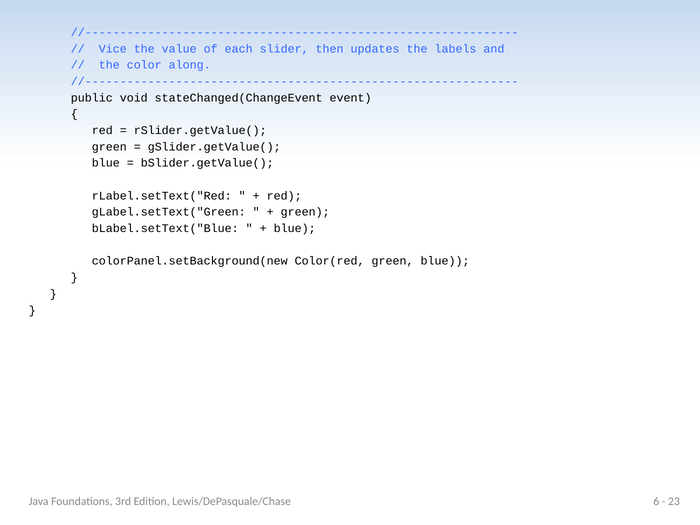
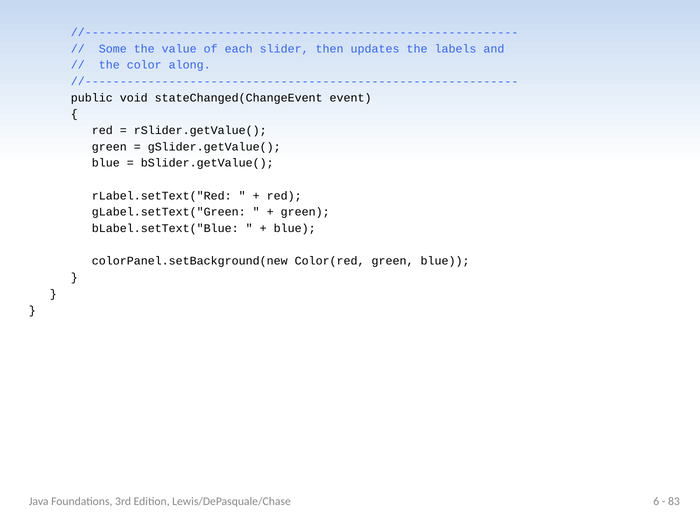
Vice: Vice -> Some
23: 23 -> 83
